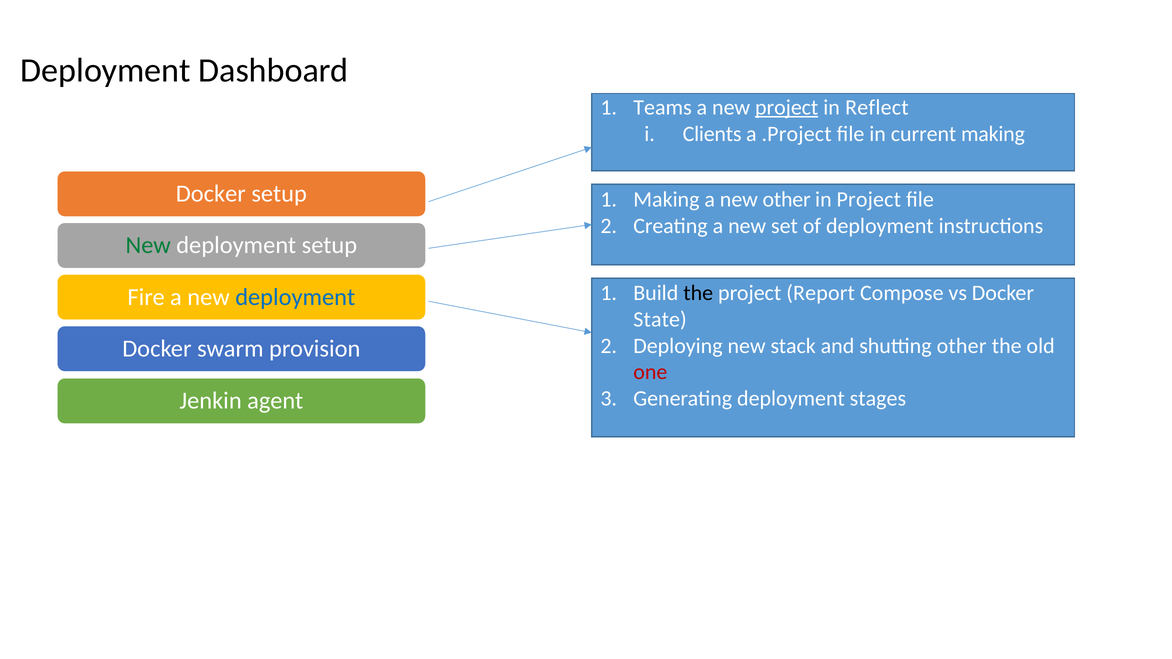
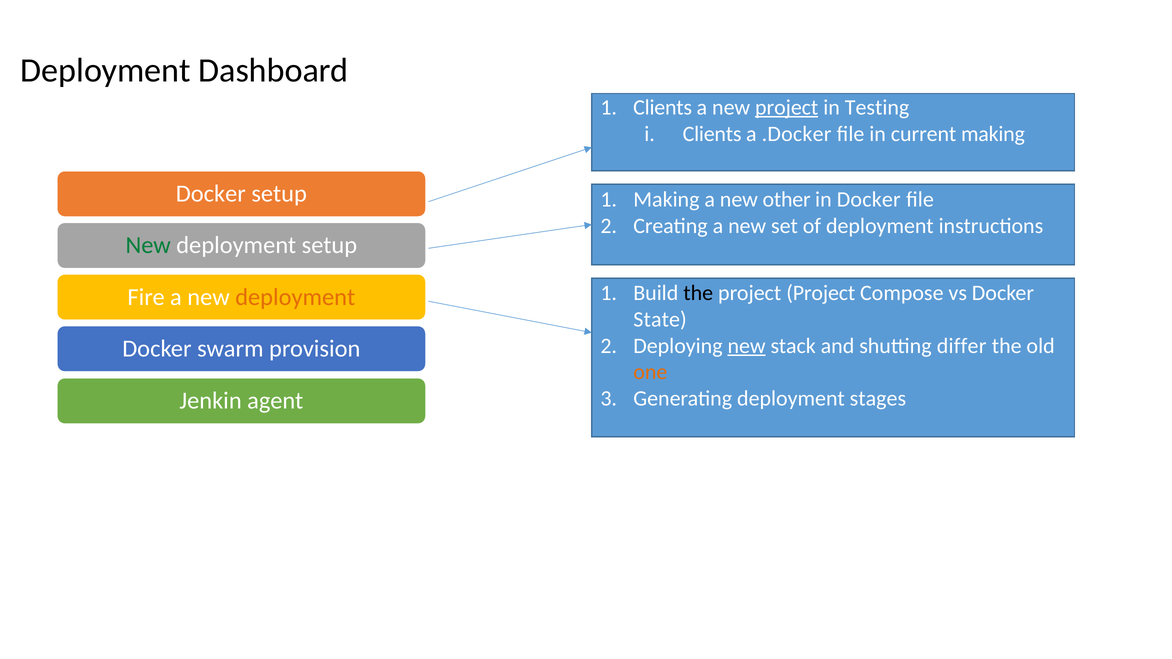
Teams at (663, 107): Teams -> Clients
Reflect: Reflect -> Testing
.Project: .Project -> .Docker
in Project: Project -> Docker
project Report: Report -> Project
deployment at (295, 297) colour: blue -> orange
new at (747, 346) underline: none -> present
shutting other: other -> differ
one colour: red -> orange
